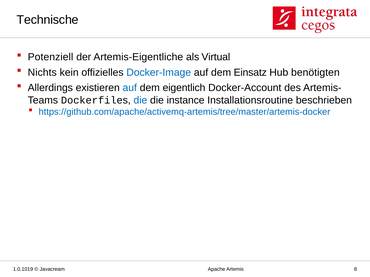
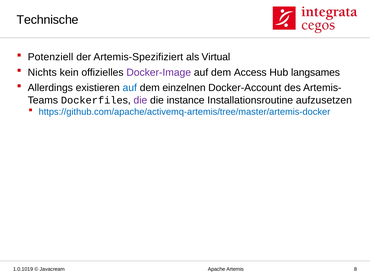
Artemis-Eigentliche: Artemis-Eigentliche -> Artemis-Spezifiziert
Docker-Image colour: blue -> purple
Einsatz: Einsatz -> Access
benötigten: benötigten -> langsames
eigentlich: eigentlich -> einzelnen
die at (140, 100) colour: blue -> purple
beschrieben: beschrieben -> aufzusetzen
